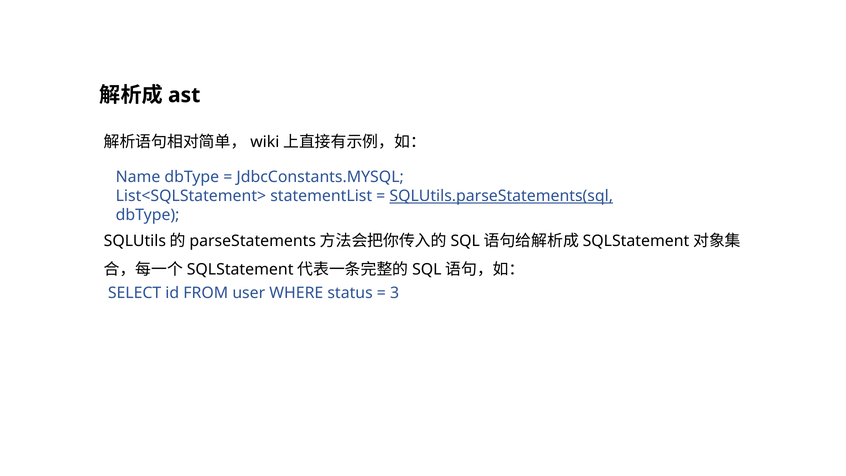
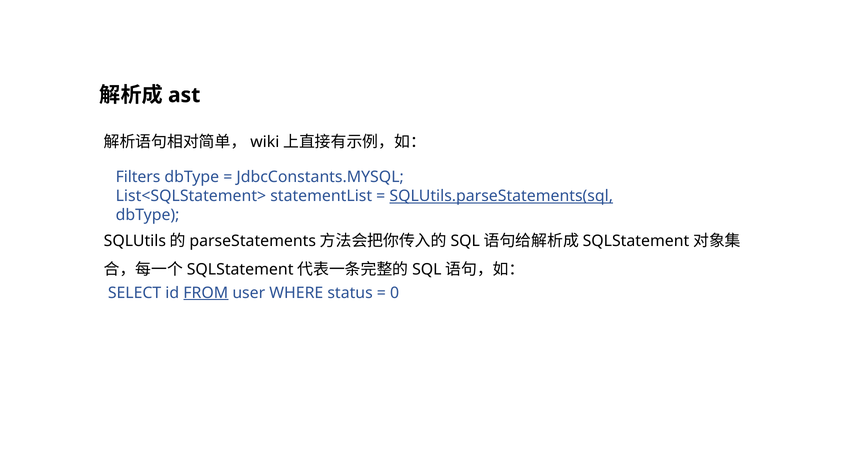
Name: Name -> Filters
FROM underline: none -> present
3: 3 -> 0
